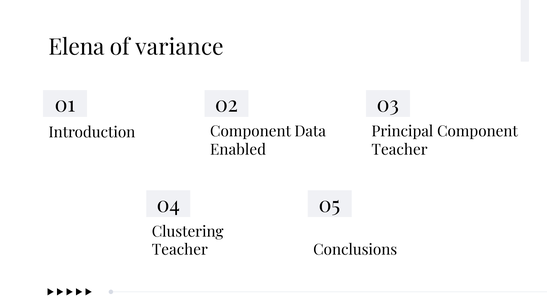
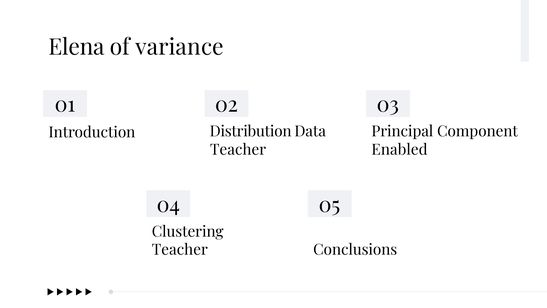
Introduction Component: Component -> Distribution
Enabled at (238, 150): Enabled -> Teacher
Teacher at (400, 150): Teacher -> Enabled
